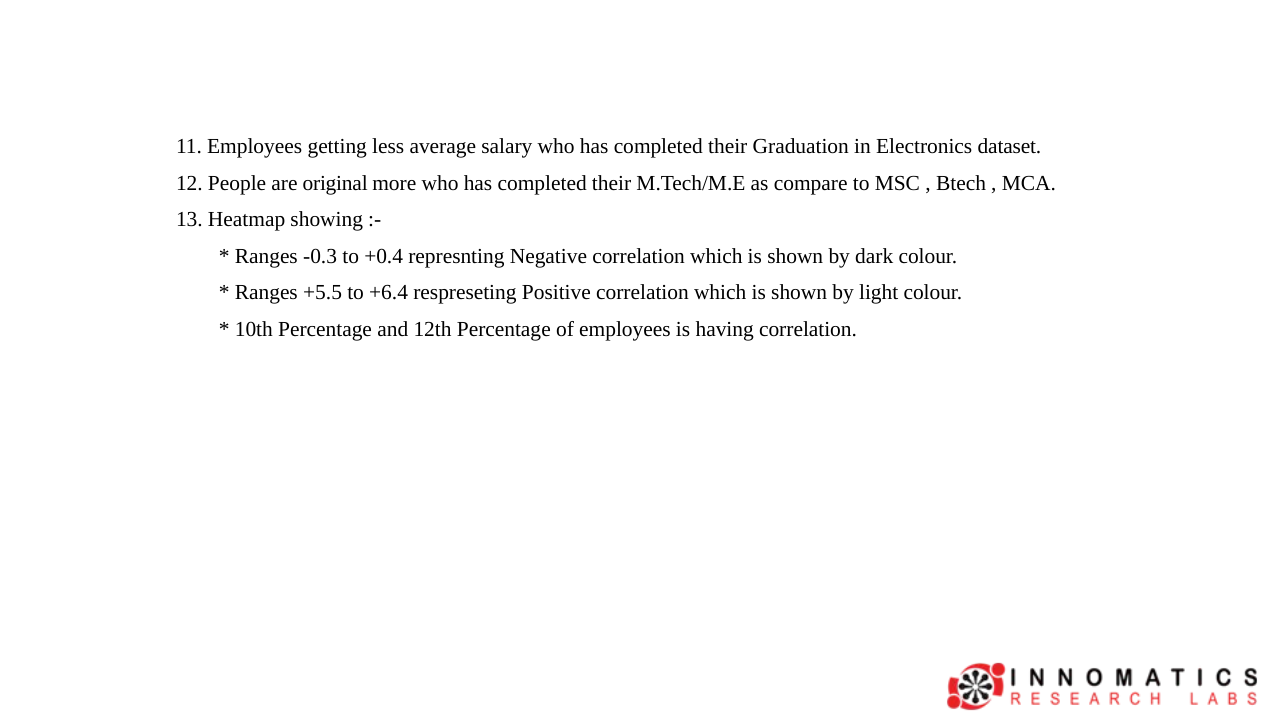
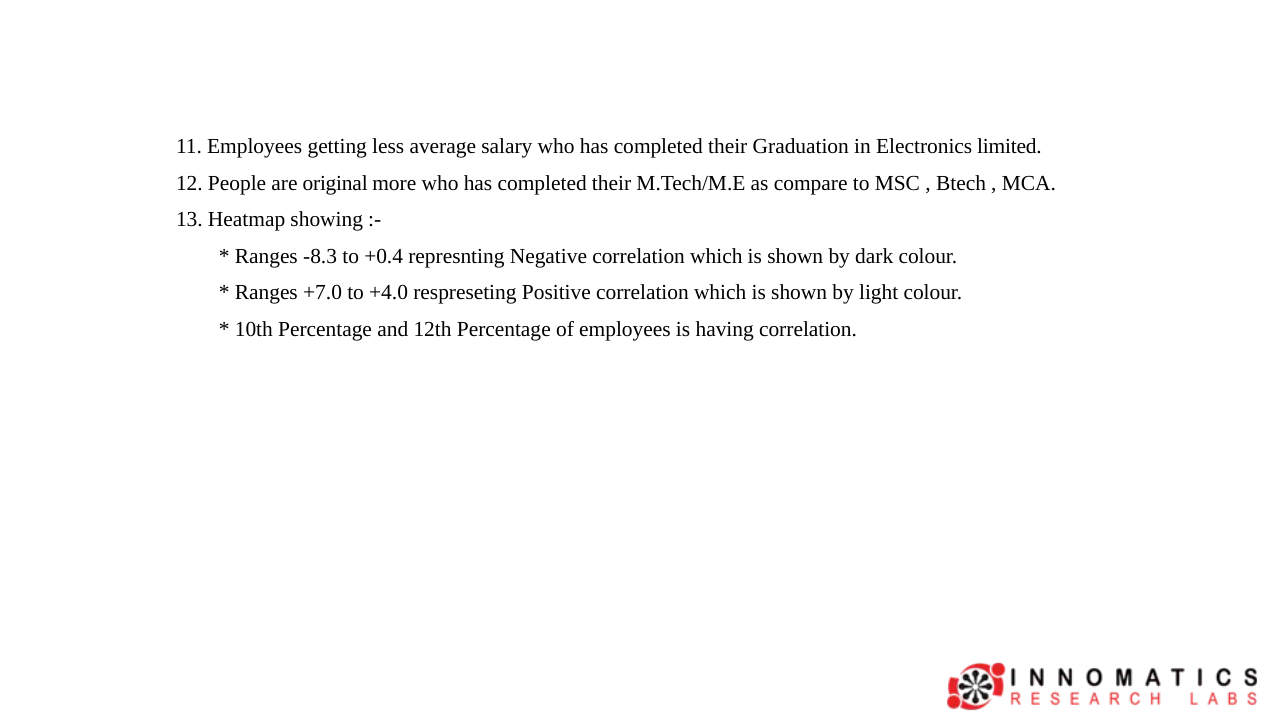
dataset: dataset -> limited
-0.3: -0.3 -> -8.3
+5.5: +5.5 -> +7.0
+6.4: +6.4 -> +4.0
